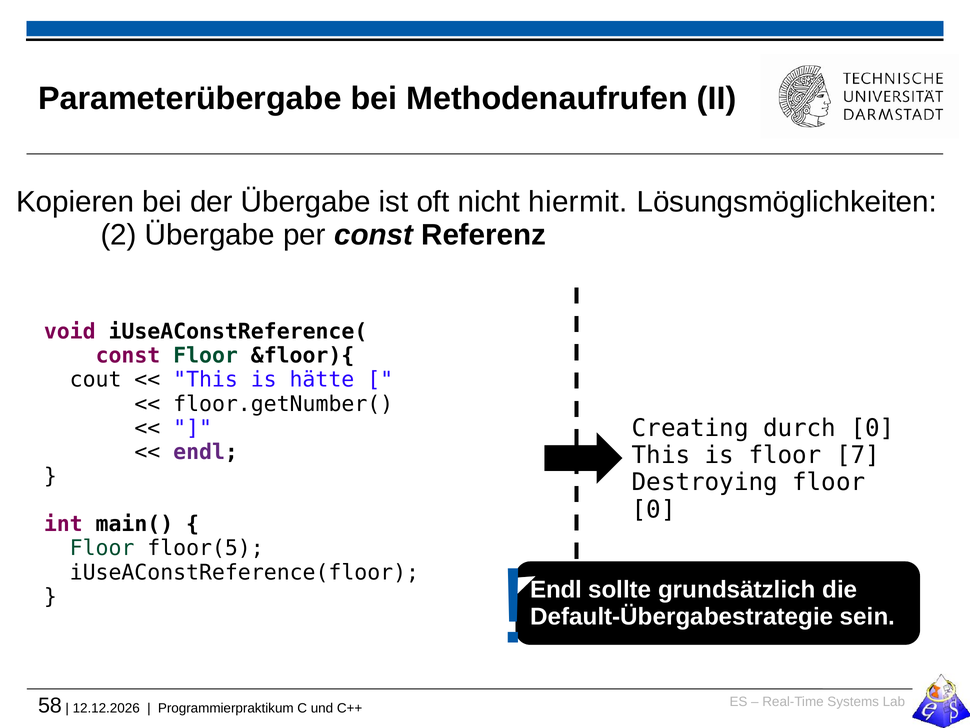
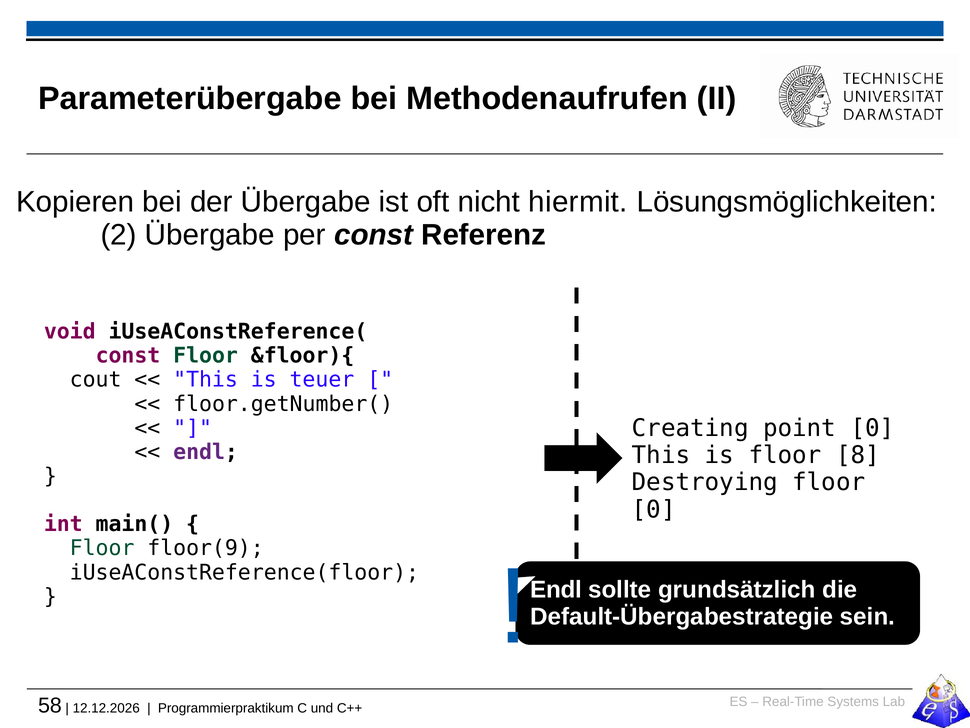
hätte: hätte -> teuer
durch: durch -> point
7: 7 -> 8
floor(5: floor(5 -> floor(9
